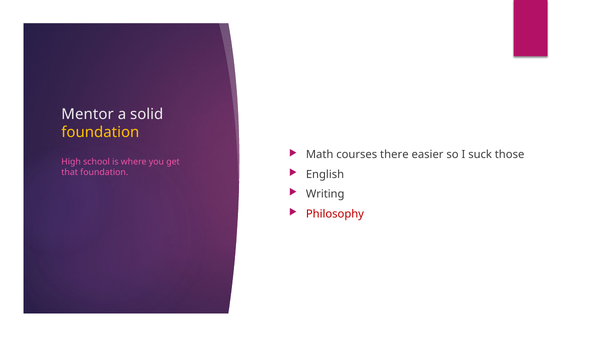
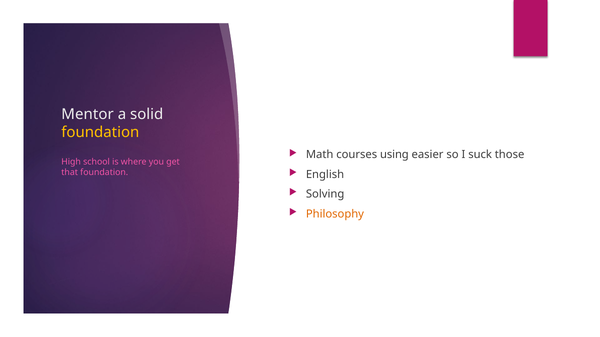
there: there -> using
Writing: Writing -> Solving
Philosophy colour: red -> orange
